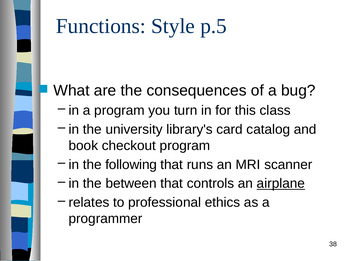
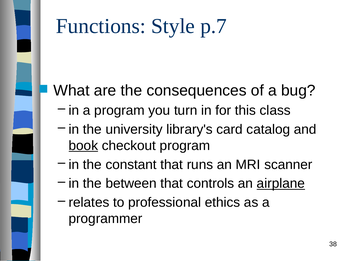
p.5: p.5 -> p.7
book underline: none -> present
following: following -> constant
